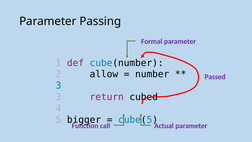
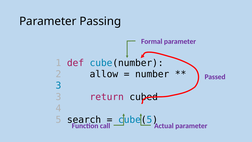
bigger: bigger -> search
